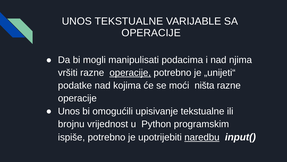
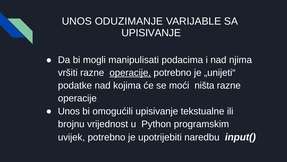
UNOS TEKSTUALNE: TEKSTUALNE -> ODUZIMANJE
OPERACIJE at (151, 33): OPERACIJE -> UPISIVANJE
ispiše: ispiše -> uvijek
naredbu underline: present -> none
